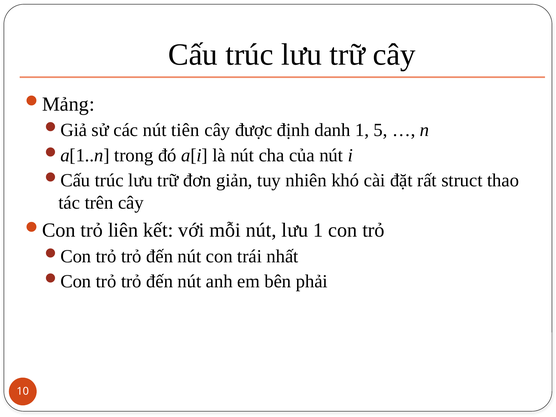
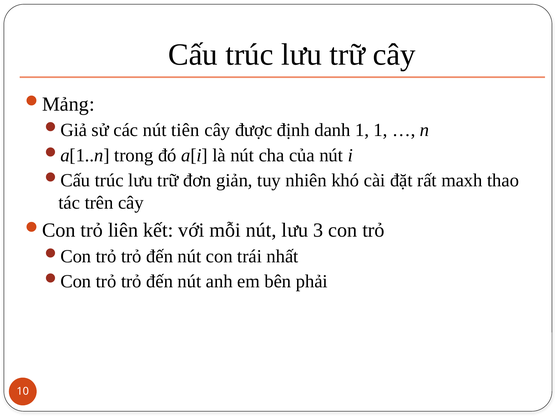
1 5: 5 -> 1
struct: struct -> maxh
lưu 1: 1 -> 3
